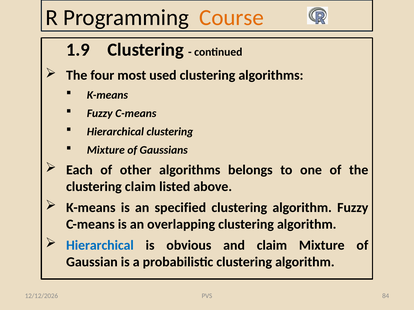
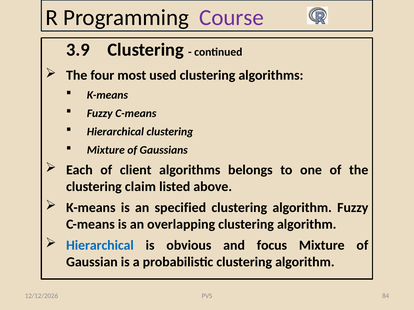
Course colour: orange -> purple
1.9: 1.9 -> 3.9
other: other -> client
and claim: claim -> focus
